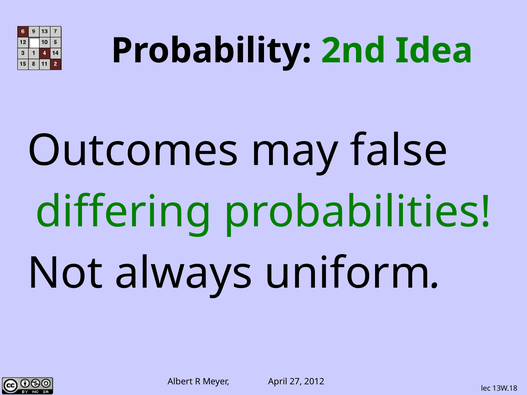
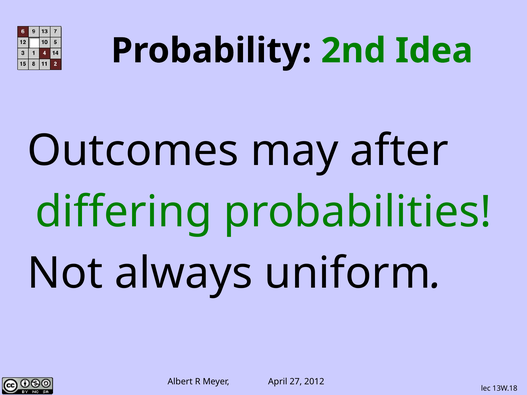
false: false -> after
